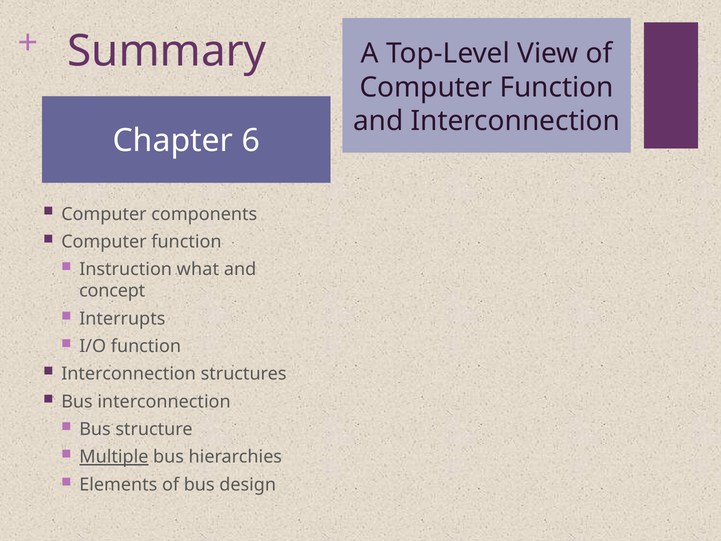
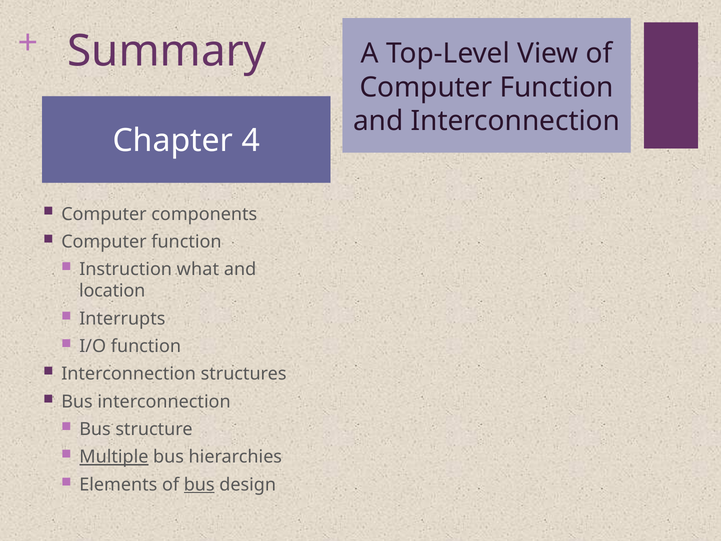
6: 6 -> 4
concept: concept -> location
bus at (199, 484) underline: none -> present
